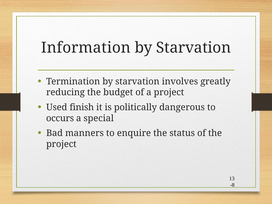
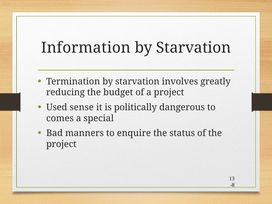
finish: finish -> sense
occurs: occurs -> comes
